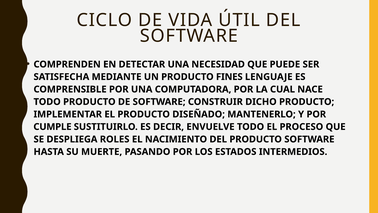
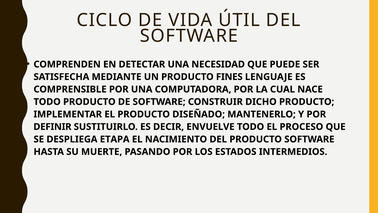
CUMPLE: CUMPLE -> DEFINIR
ROLES: ROLES -> ETAPA
